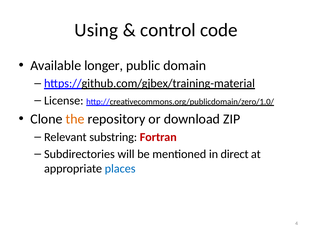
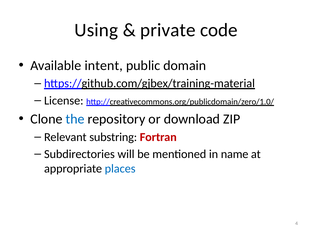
control: control -> private
longer: longer -> intent
the colour: orange -> blue
direct: direct -> name
